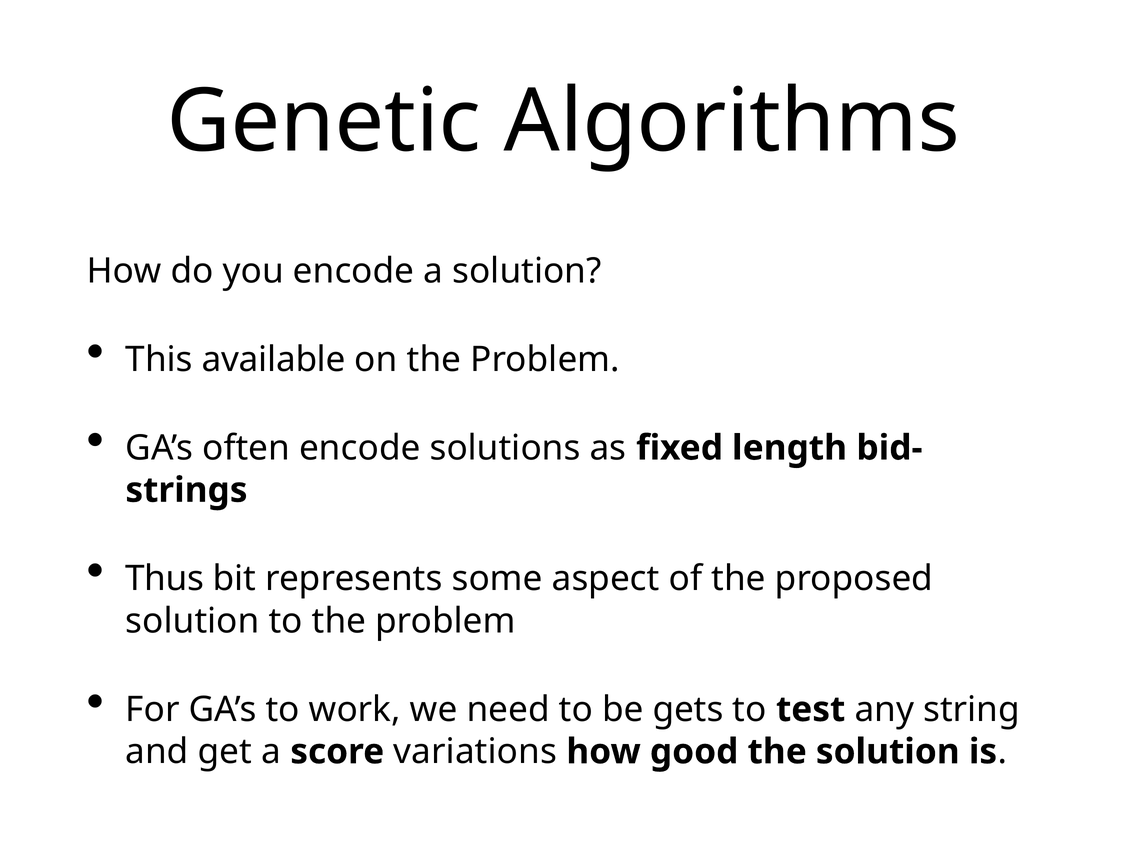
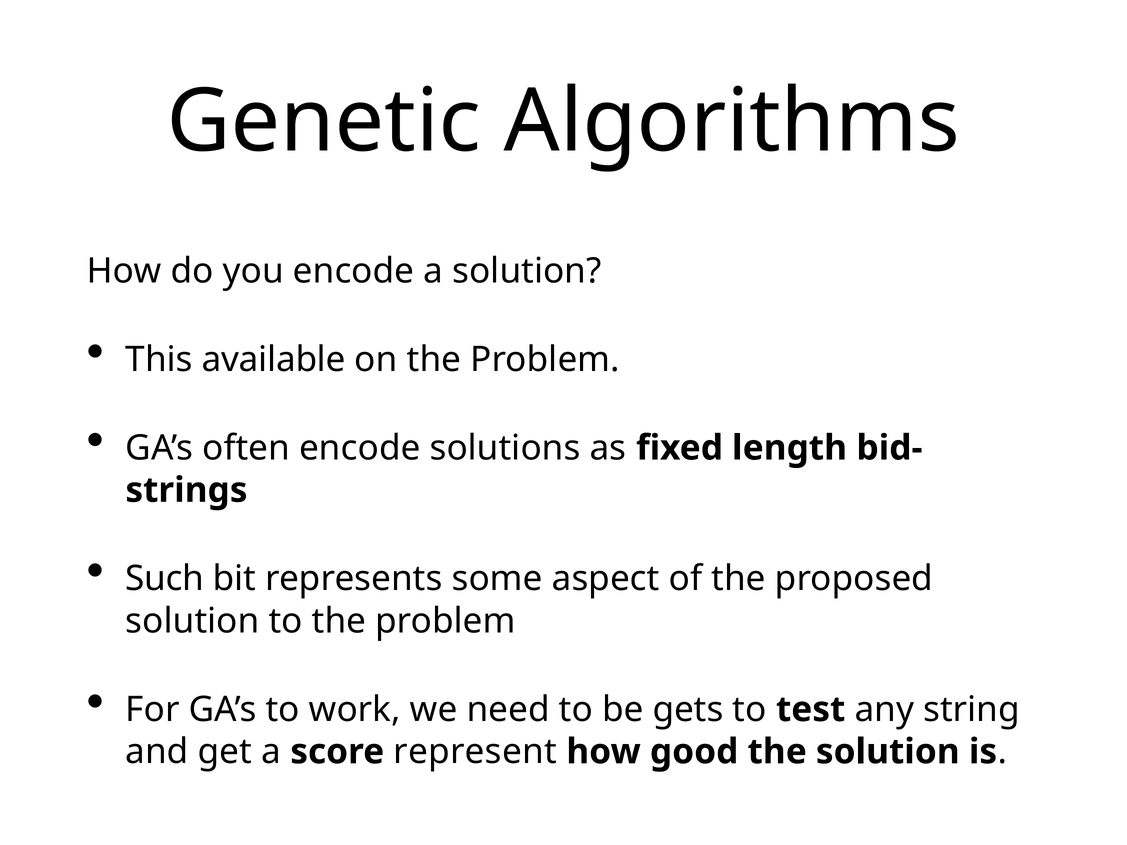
Thus: Thus -> Such
variations: variations -> represent
